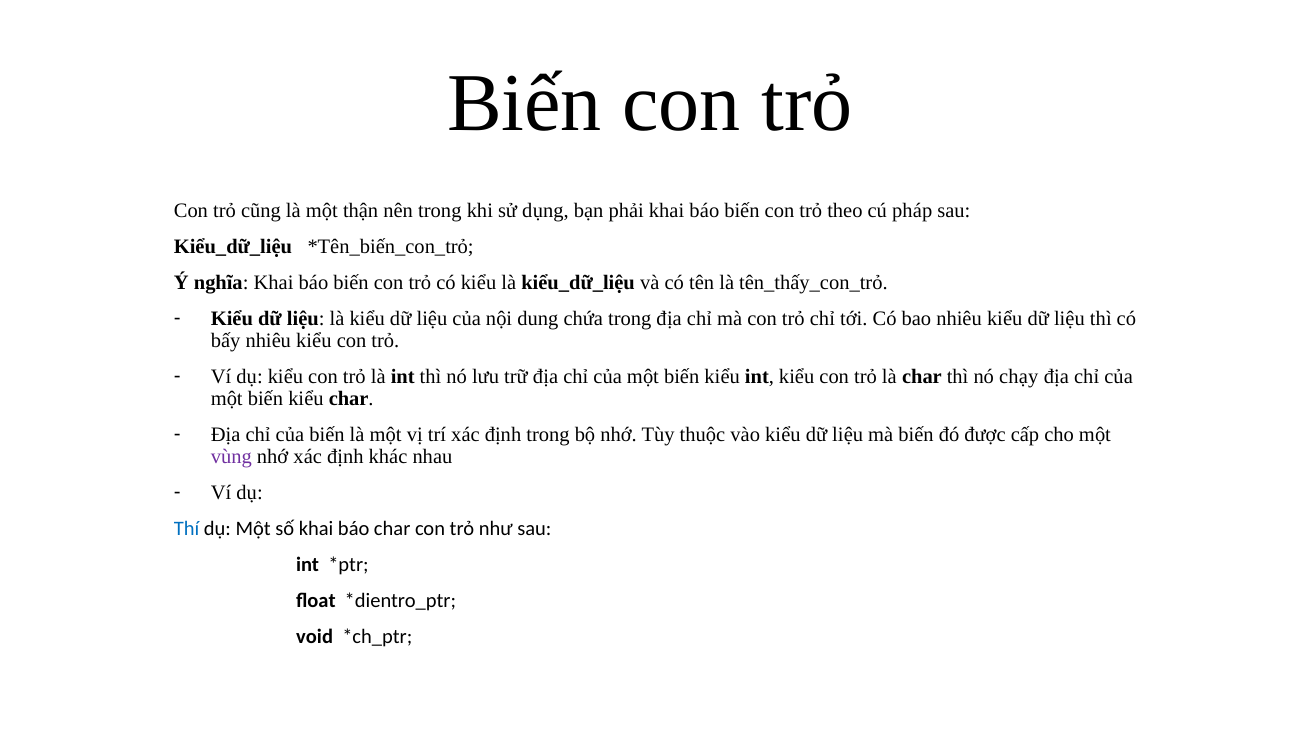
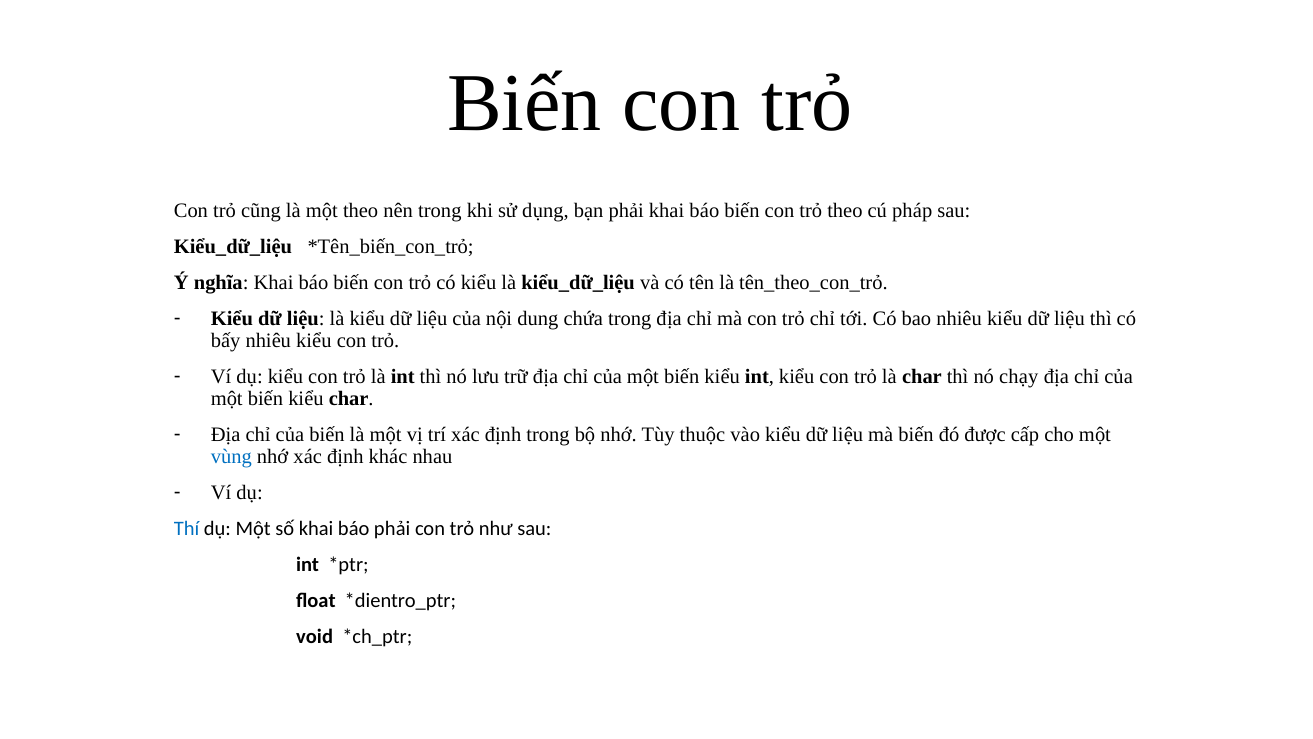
một thận: thận -> theo
tên_thấy_con_trỏ: tên_thấy_con_trỏ -> tên_theo_con_trỏ
vùng colour: purple -> blue
báo char: char -> phải
